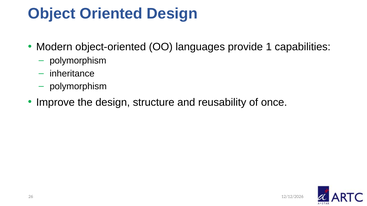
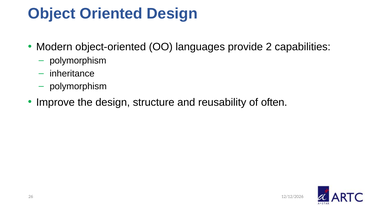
1: 1 -> 2
once: once -> often
